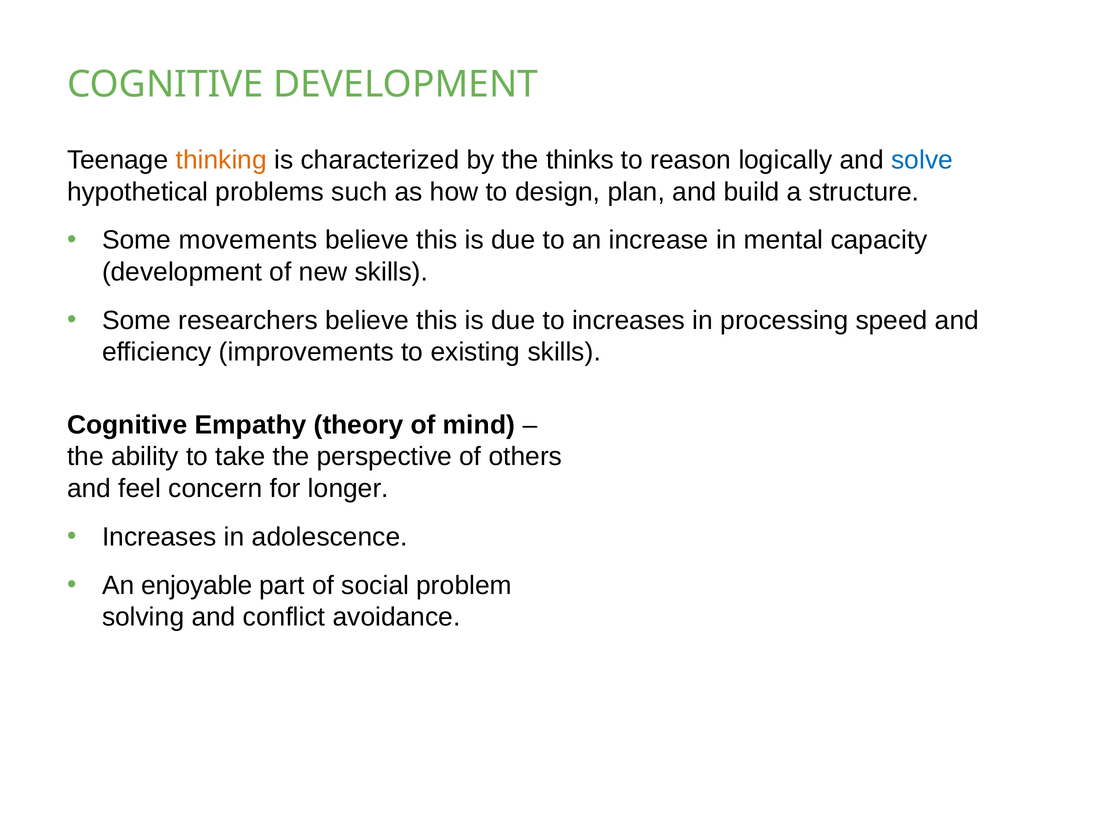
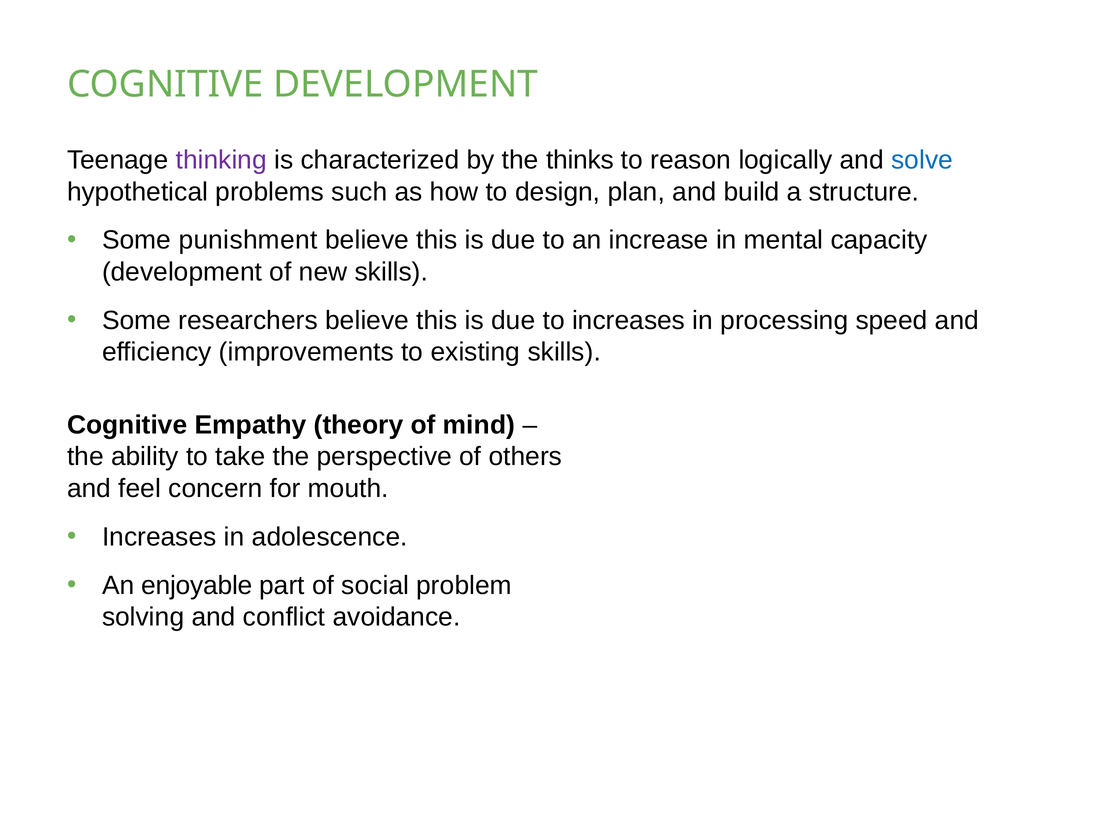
thinking colour: orange -> purple
movements: movements -> punishment
longer: longer -> mouth
